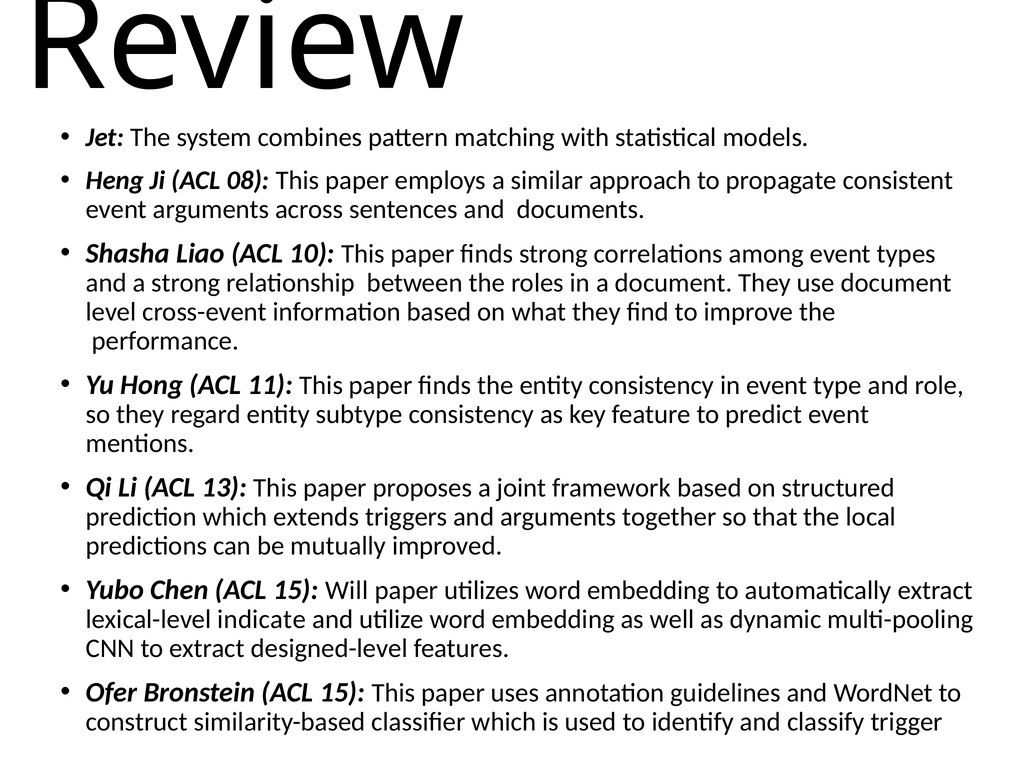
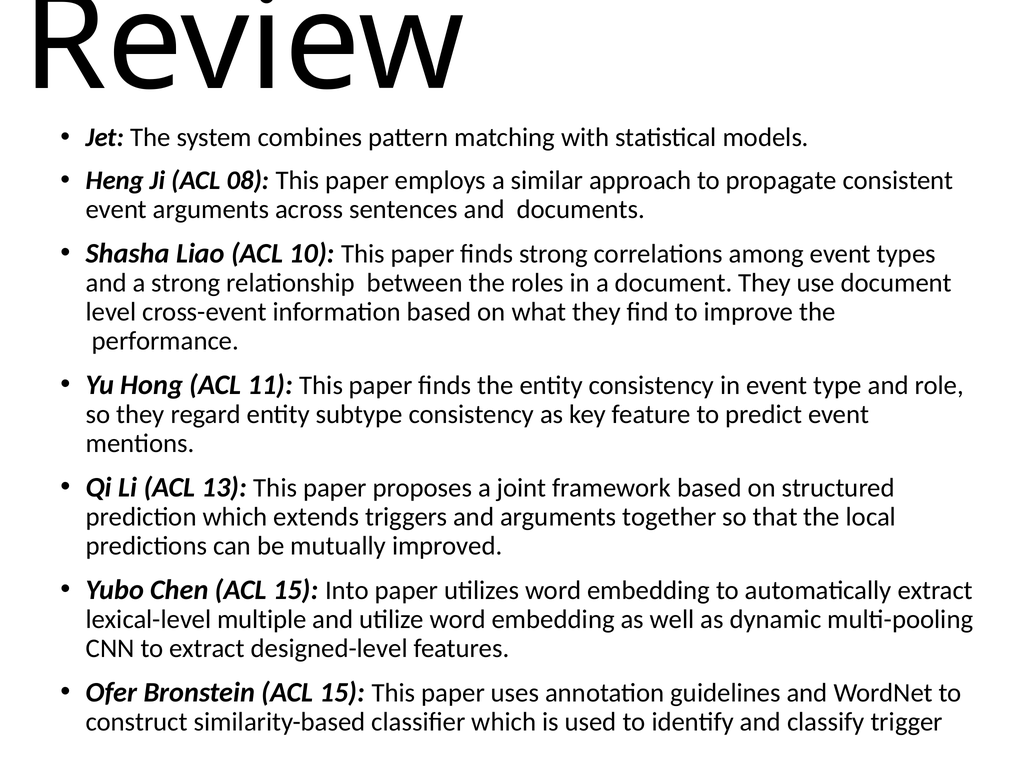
Will: Will -> Into
indicate: indicate -> multiple
